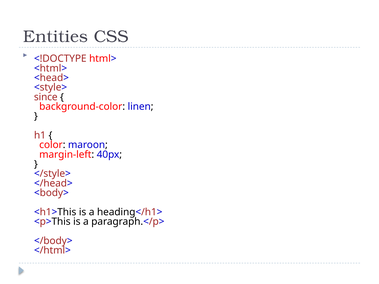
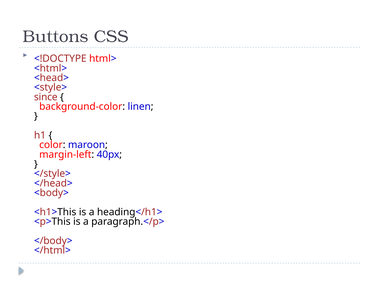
Entities: Entities -> Buttons
